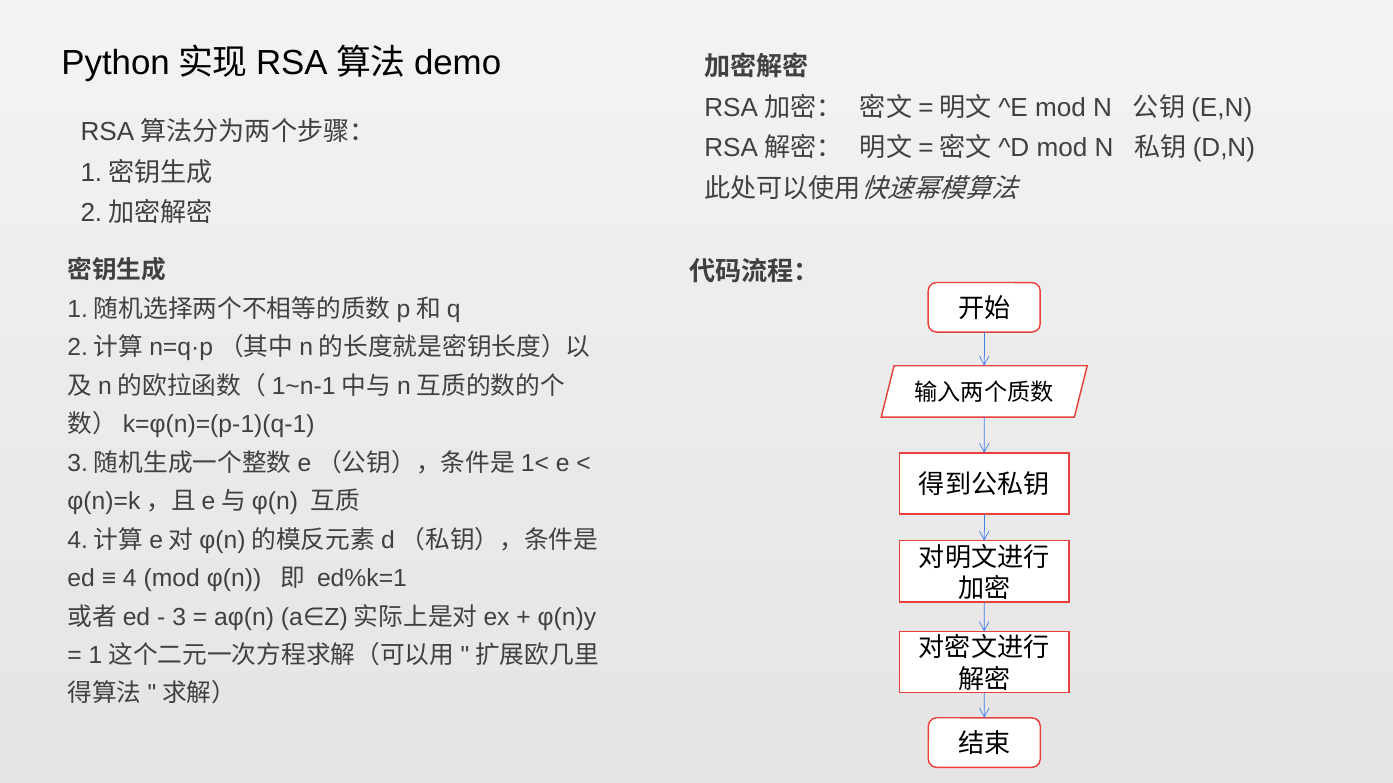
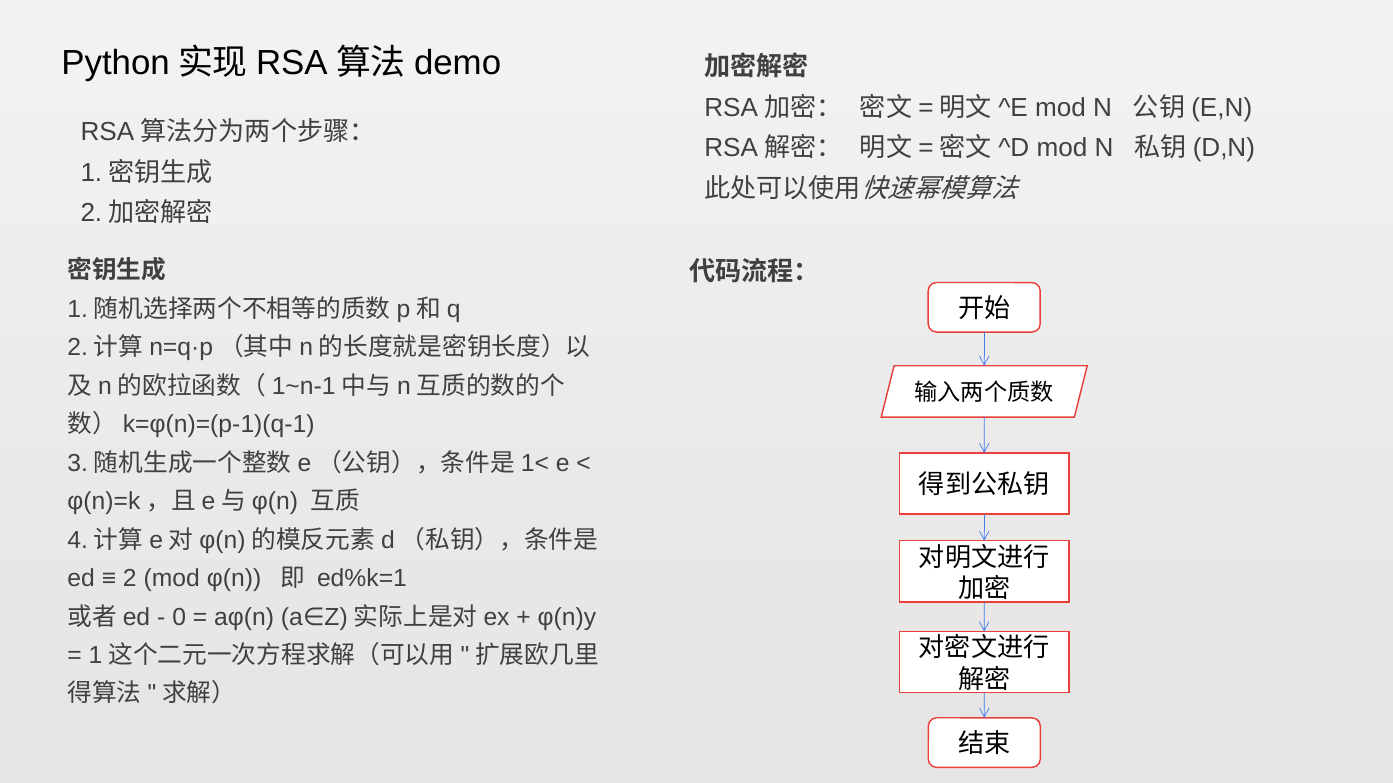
4: 4 -> 2
3: 3 -> 0
